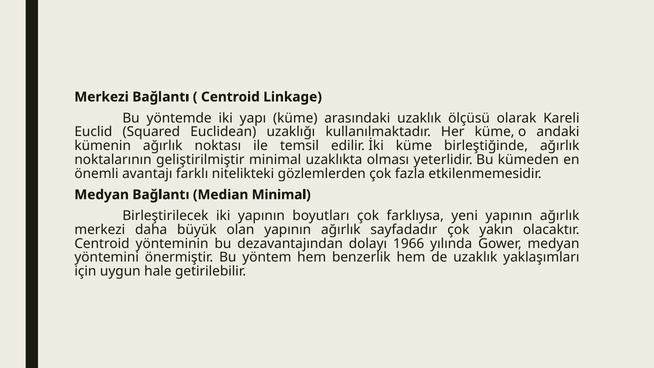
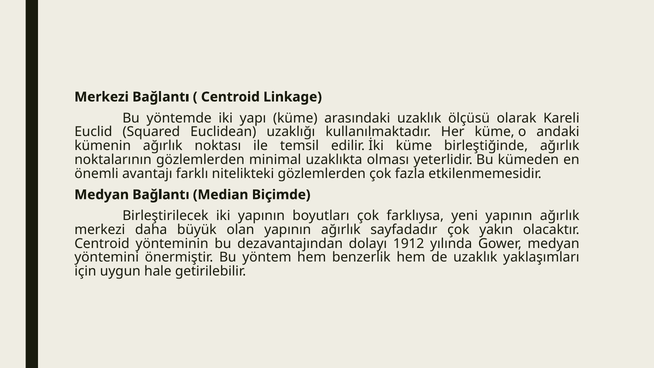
noktalarının geliştirilmiştir: geliştirilmiştir -> gözlemlerden
Median Minimal: Minimal -> Biçimde
1966: 1966 -> 1912
